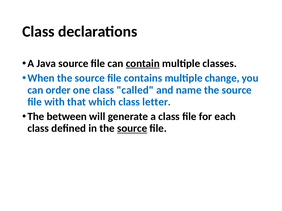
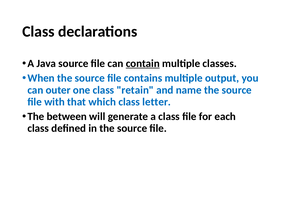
change: change -> output
order: order -> outer
called: called -> retain
source at (132, 129) underline: present -> none
